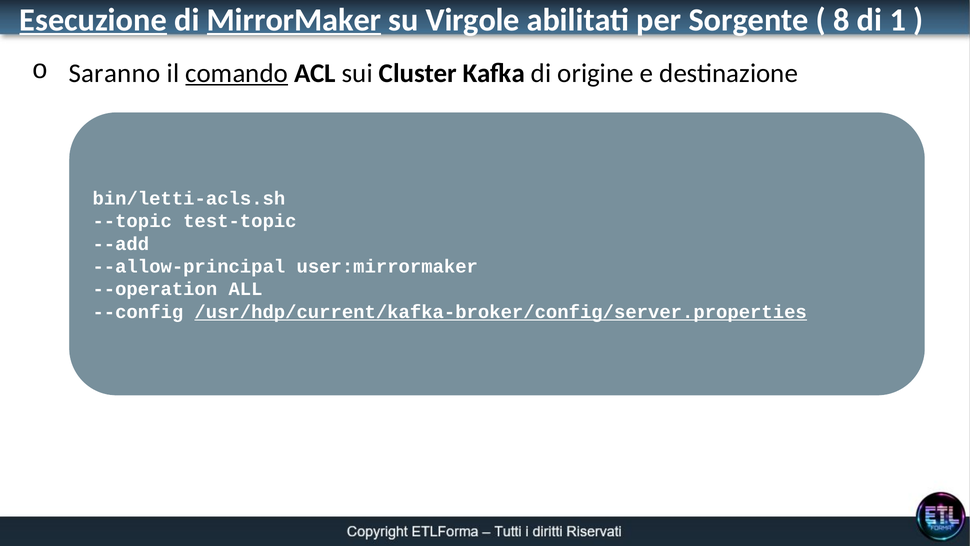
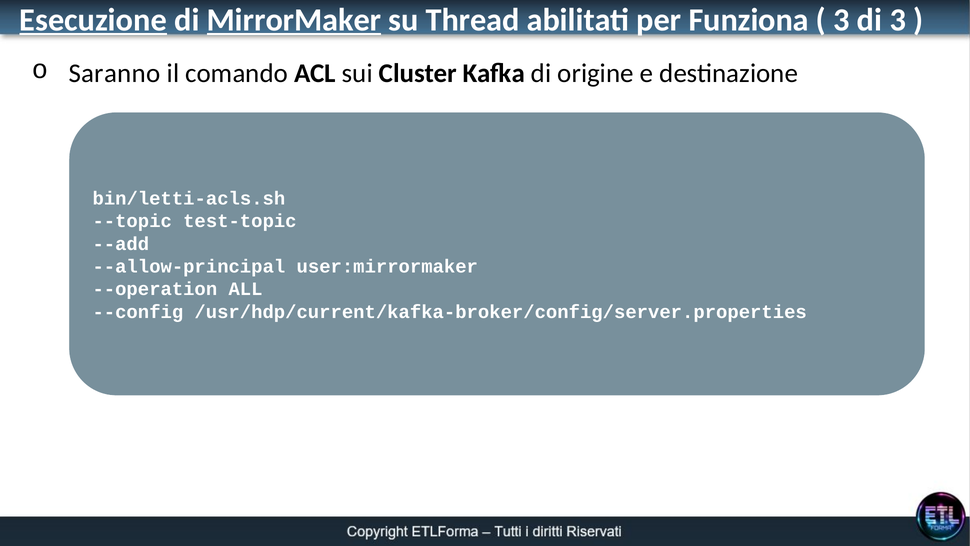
Virgole: Virgole -> Thread
Sorgente: Sorgente -> Funziona
8 at (841, 20): 8 -> 3
di 1: 1 -> 3
comando underline: present -> none
/usr/hdp/current/kafka-broker/config/server.properties underline: present -> none
